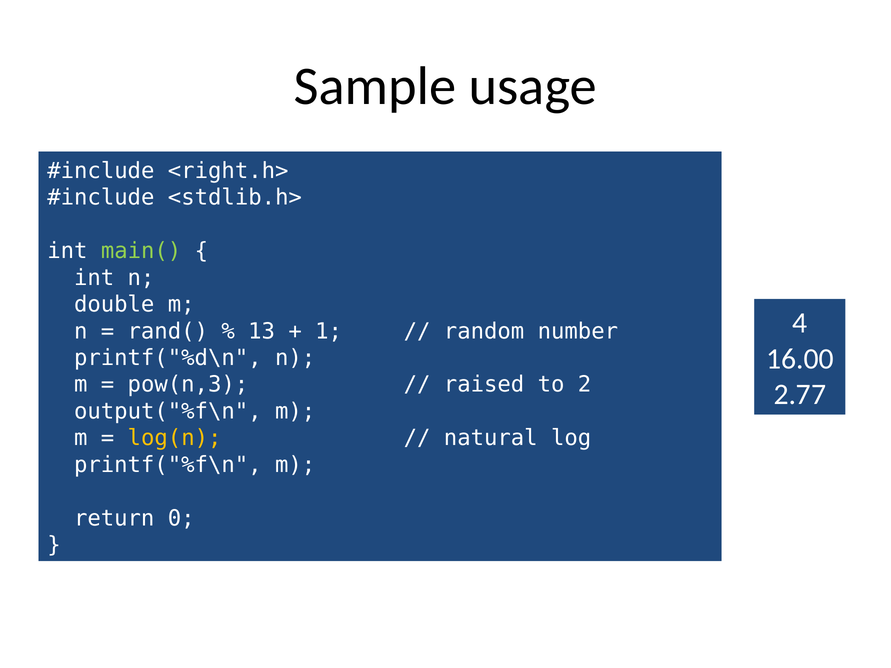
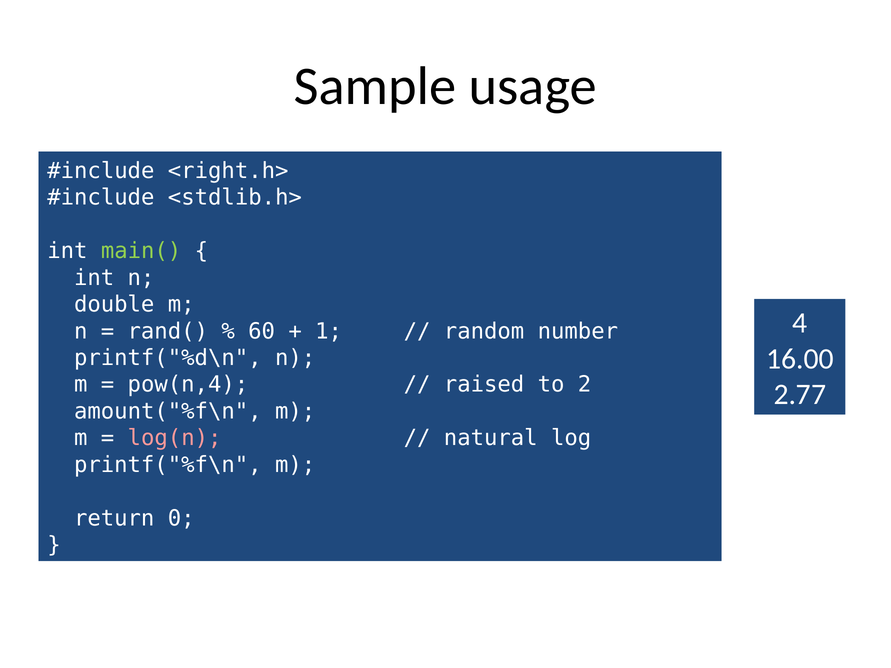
13: 13 -> 60
pow(n,3: pow(n,3 -> pow(n,4
output("%f\n: output("%f\n -> amount("%f\n
log(n colour: yellow -> pink
